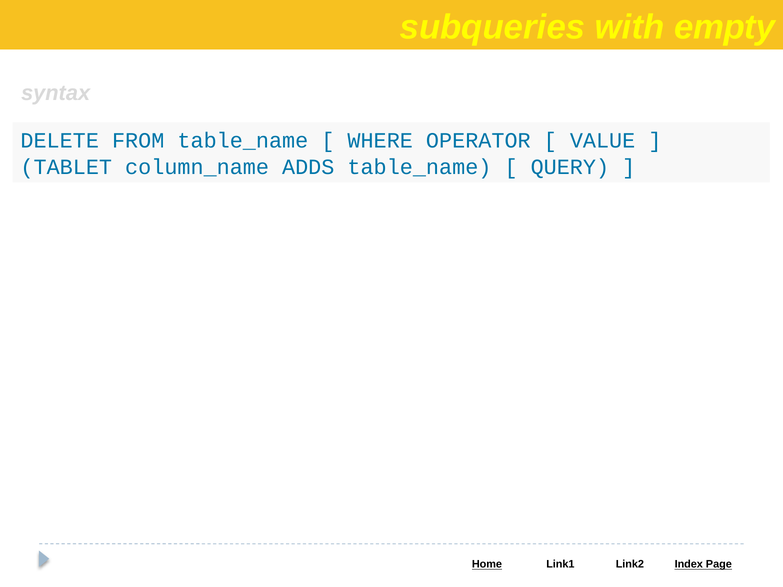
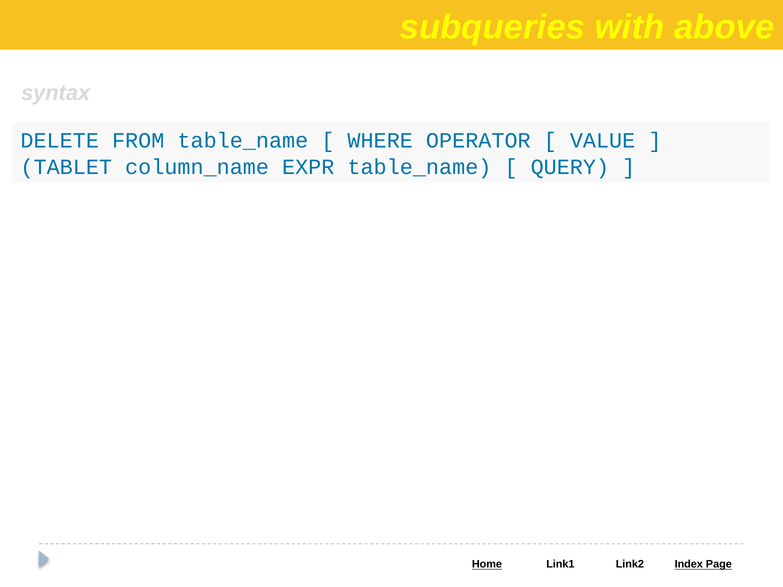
empty: empty -> above
ADDS: ADDS -> EXPR
